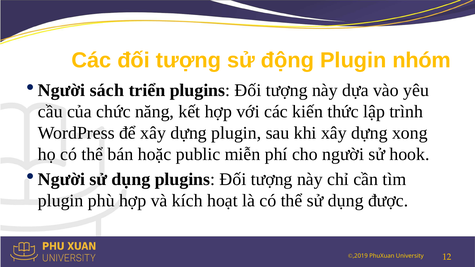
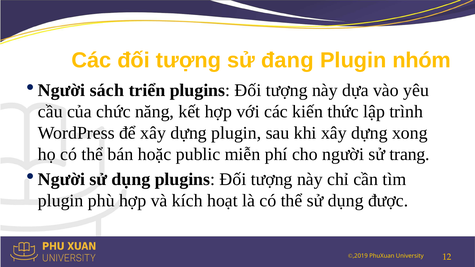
động: động -> đang
hook: hook -> trang
